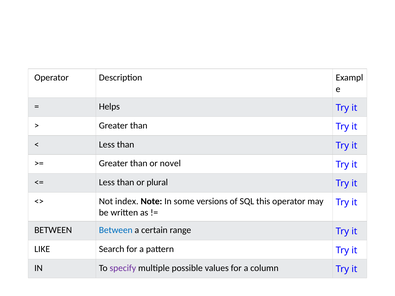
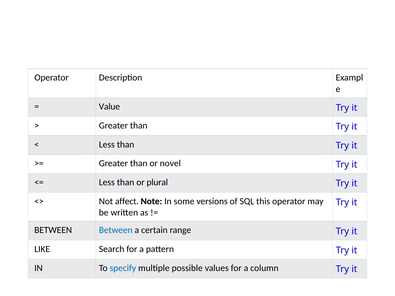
Helps: Helps -> Value
index: index -> affect
specify colour: purple -> blue
